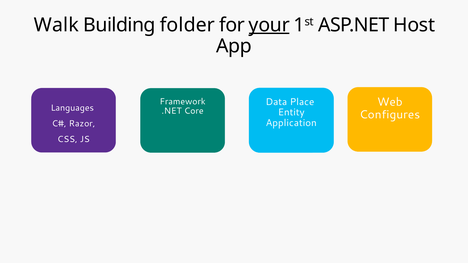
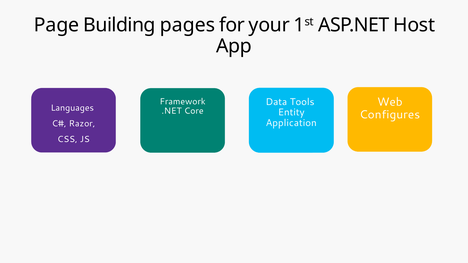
Walk: Walk -> Page
folder: folder -> pages
your underline: present -> none
Place: Place -> Tools
